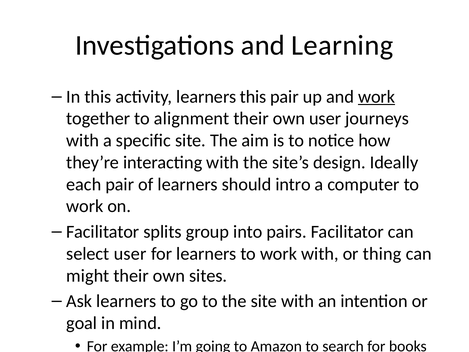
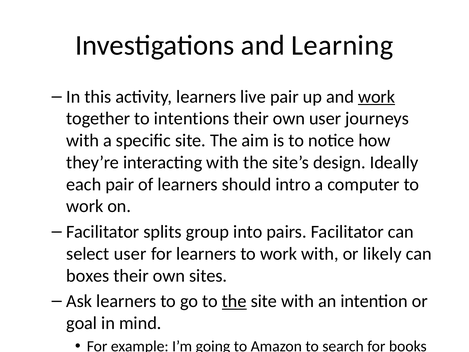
learners this: this -> live
alignment: alignment -> intentions
or thing: thing -> likely
might: might -> boxes
the at (234, 301) underline: none -> present
